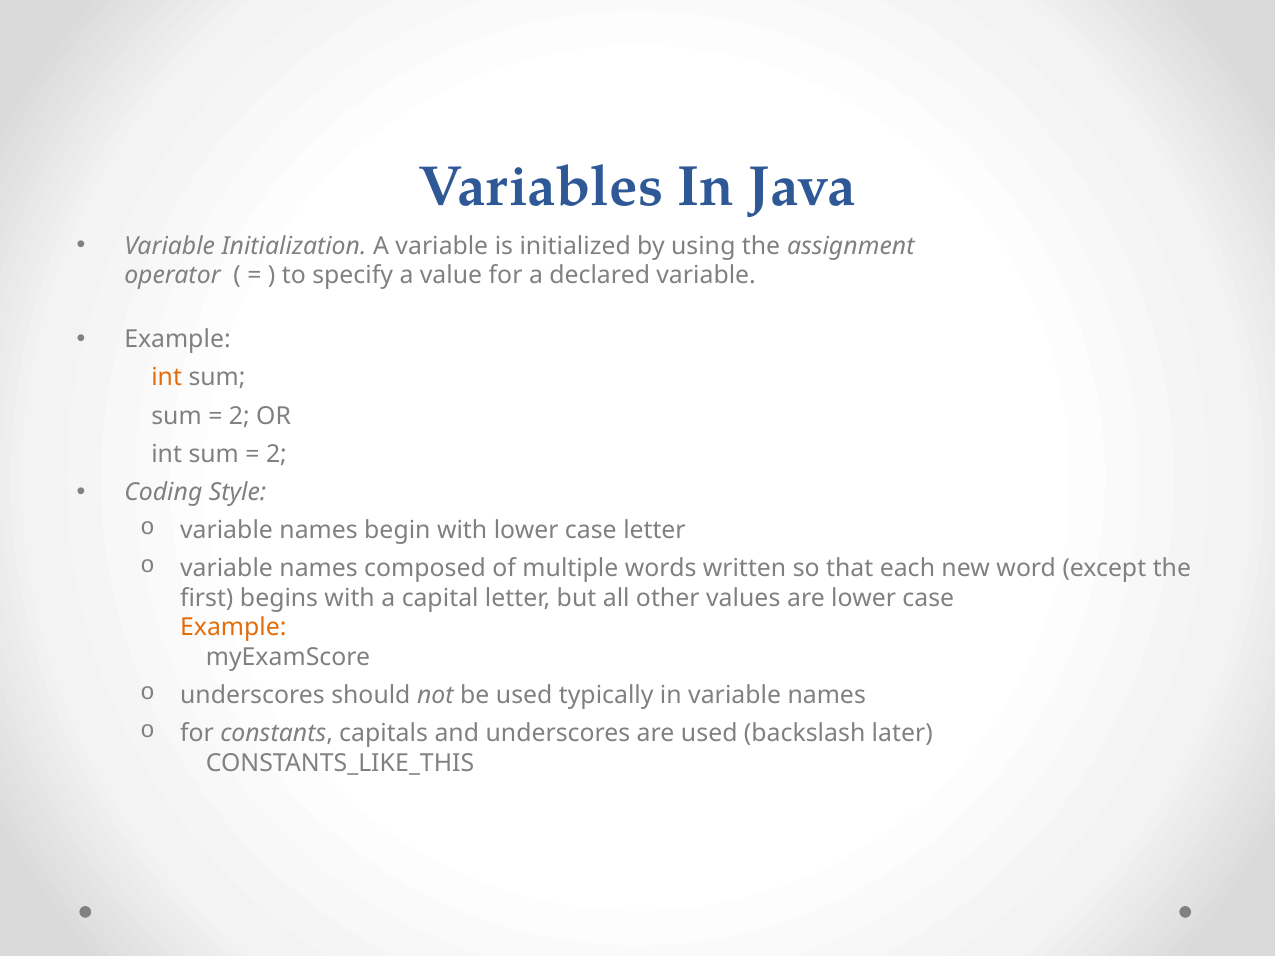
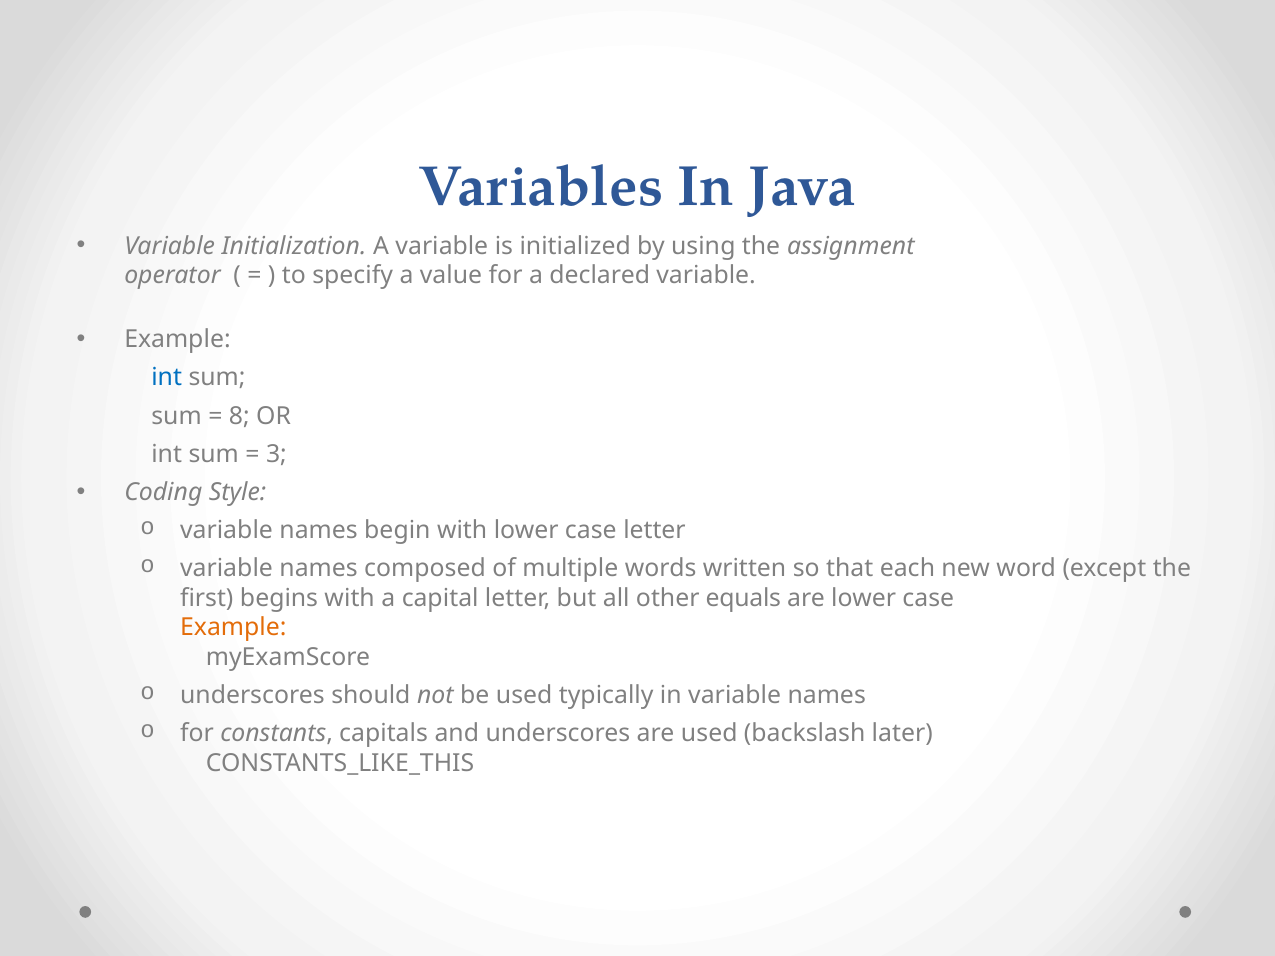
int at (167, 378) colour: orange -> blue
2 at (239, 416): 2 -> 8
2 at (276, 454): 2 -> 3
values: values -> equals
